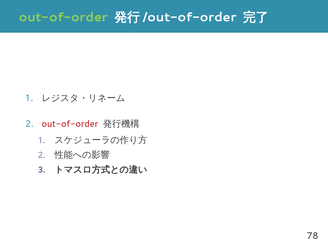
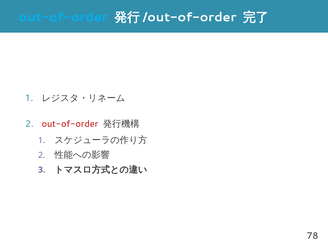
out-of-order at (63, 17) colour: light green -> light blue
